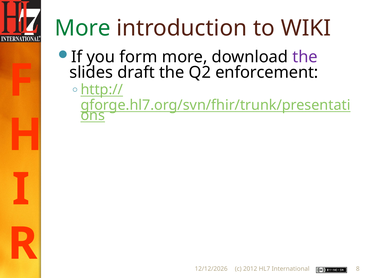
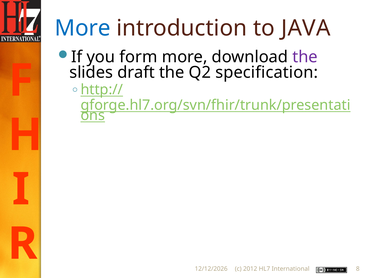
More at (83, 28) colour: green -> blue
WIKI: WIKI -> JAVA
enforcement: enforcement -> specification
